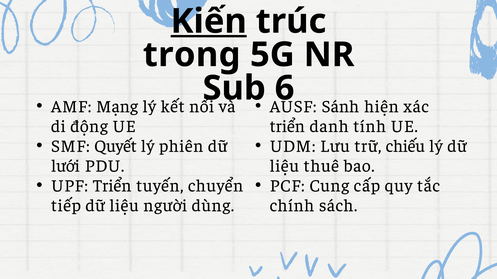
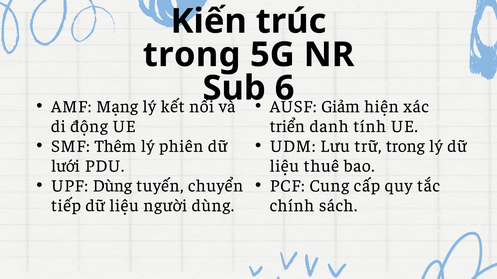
Kiến underline: present -> none
Sánh: Sánh -> Giảm
Quyết: Quyết -> Thêm
trữ chiếu: chiếu -> trong
UPF Triển: Triển -> Dùng
